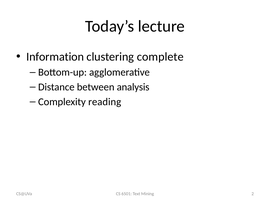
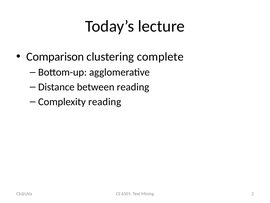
Information: Information -> Comparison
between analysis: analysis -> reading
